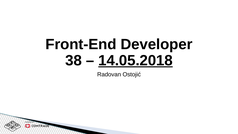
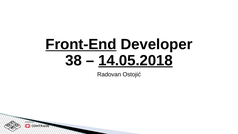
Front-End underline: none -> present
